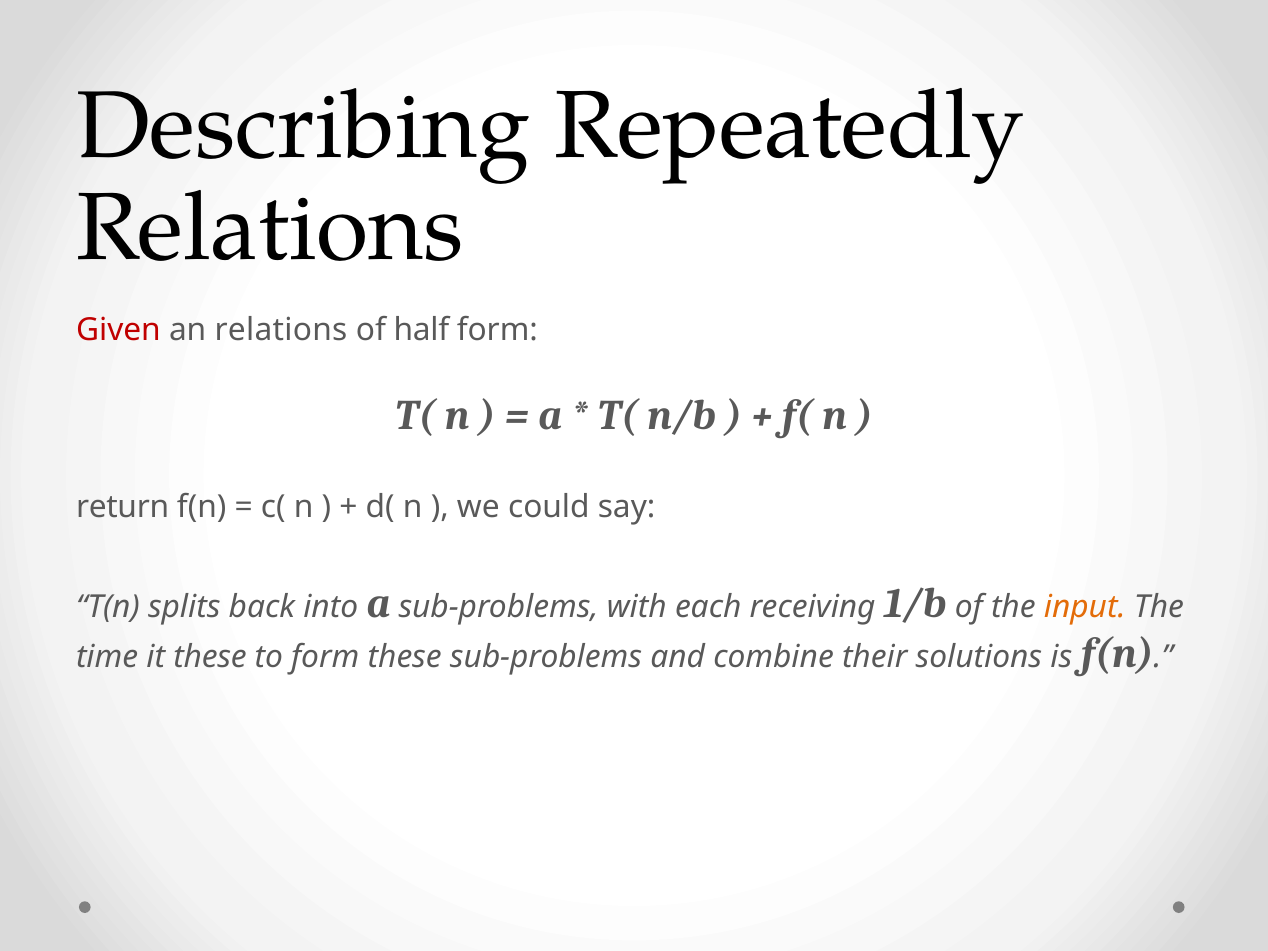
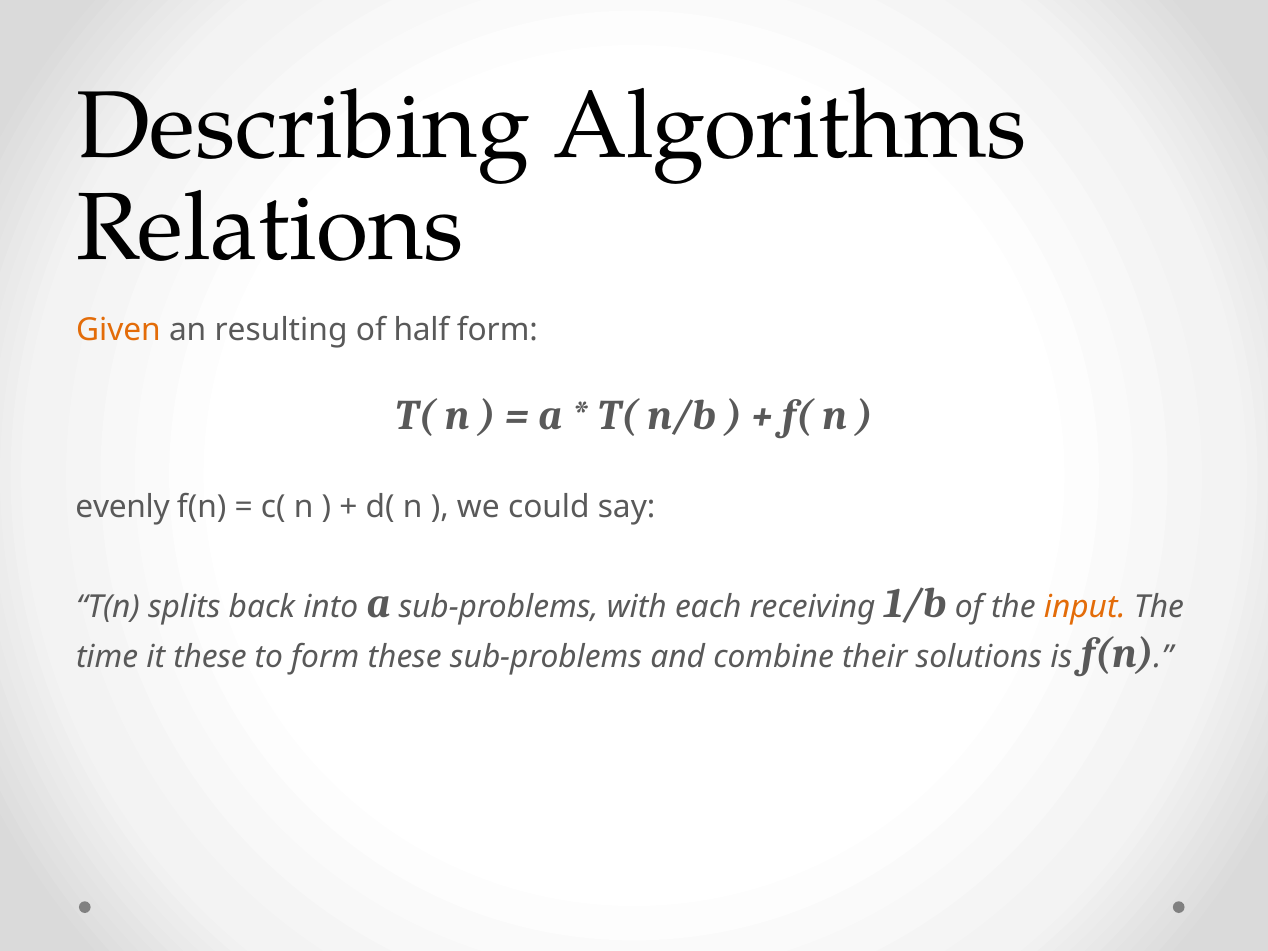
Repeatedly: Repeatedly -> Algorithms
Given colour: red -> orange
an relations: relations -> resulting
return: return -> evenly
